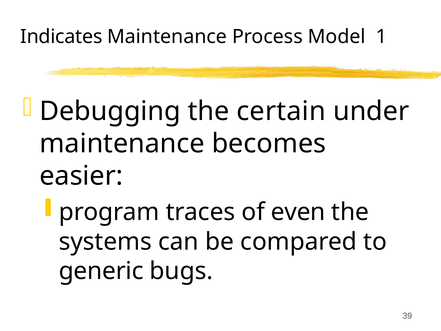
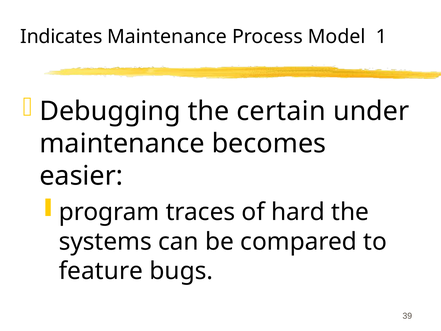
even: even -> hard
generic: generic -> feature
